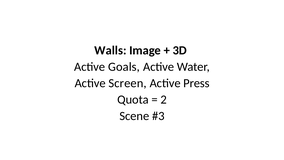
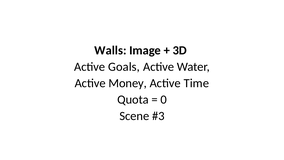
Screen: Screen -> Money
Press: Press -> Time
2: 2 -> 0
